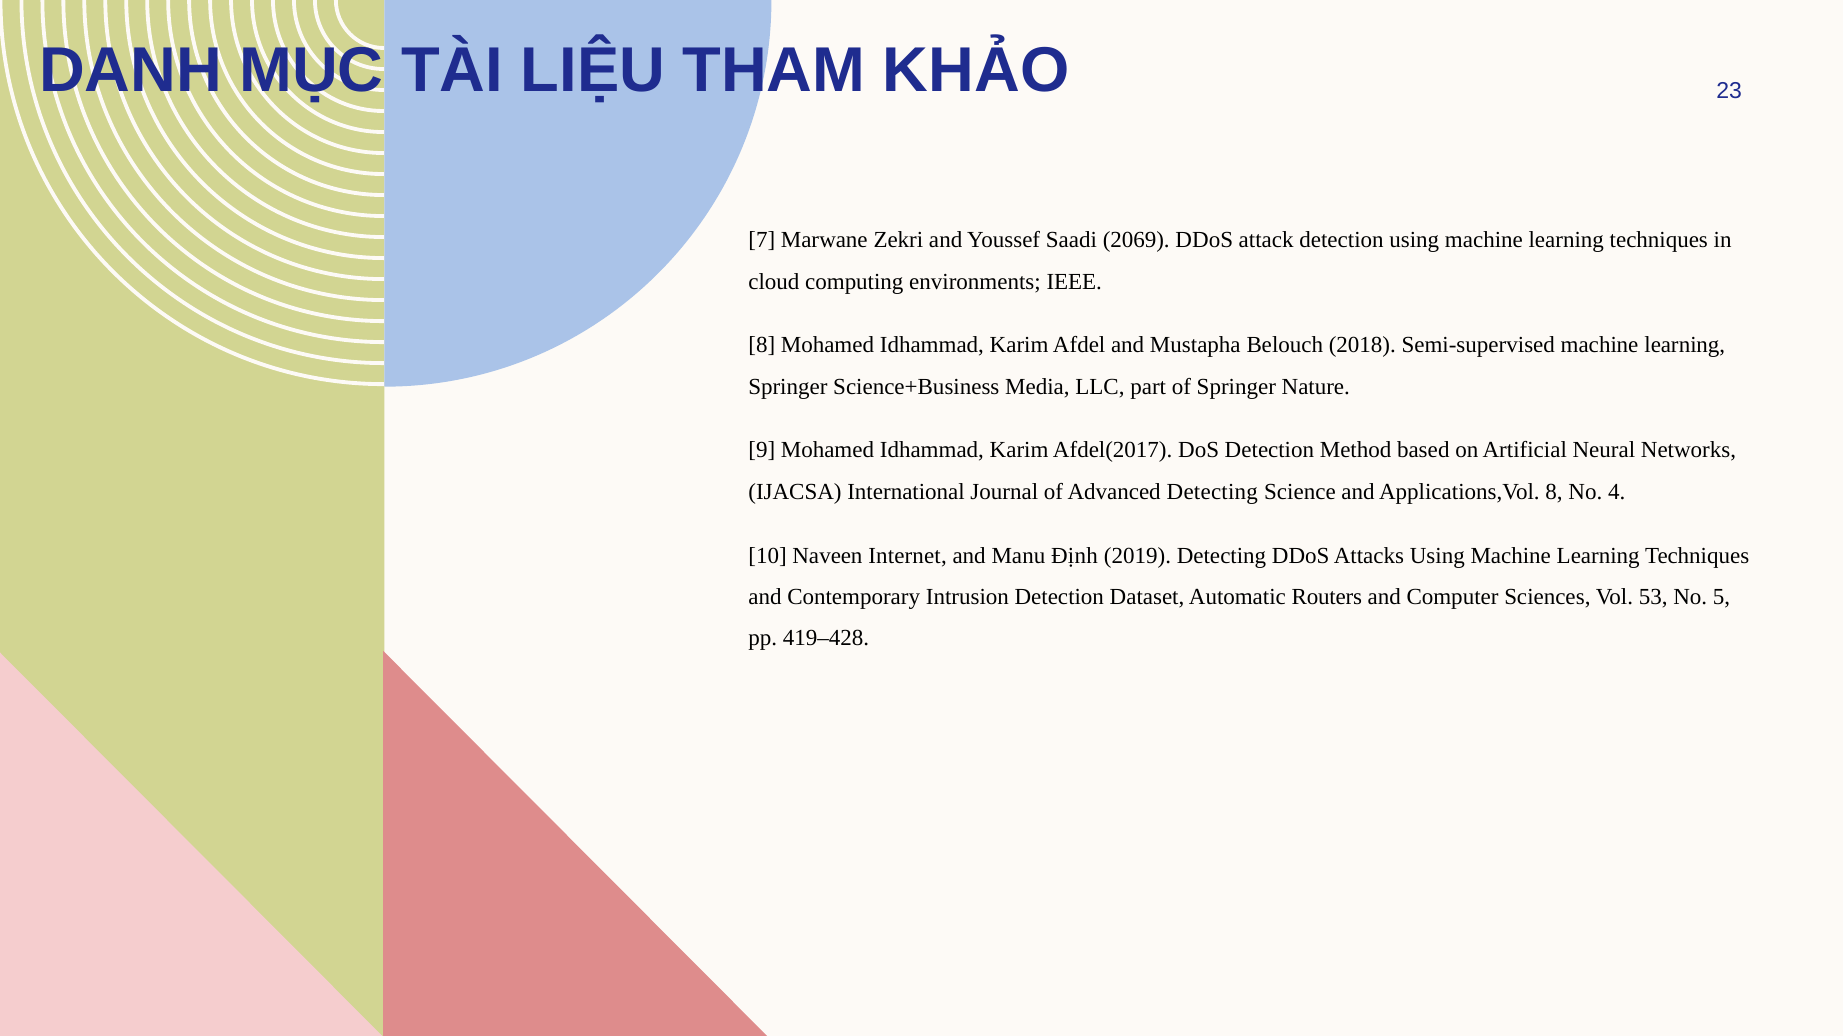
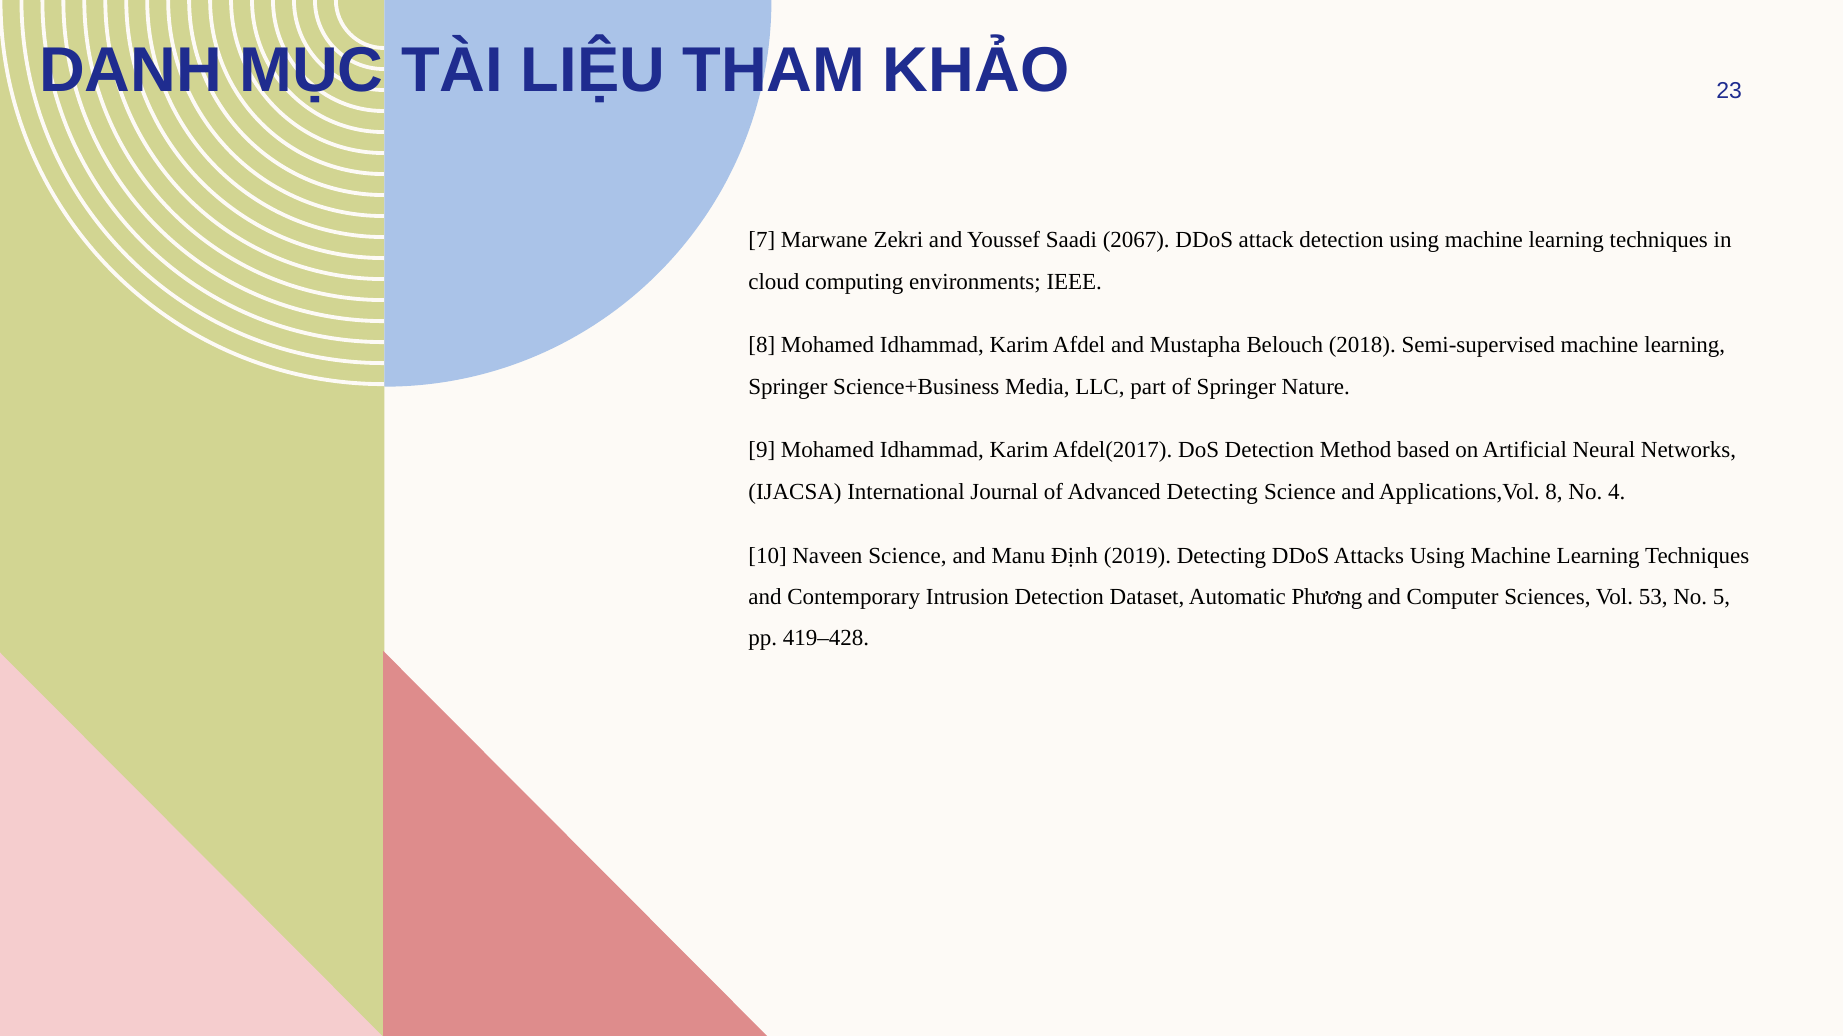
2069: 2069 -> 2067
Naveen Internet: Internet -> Science
Routers: Routers -> Phương
